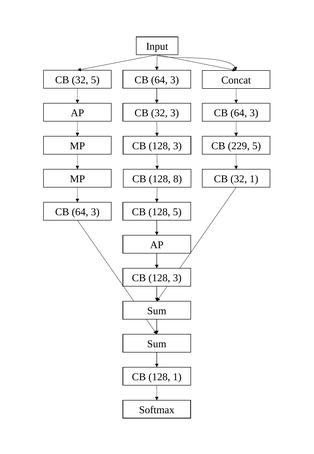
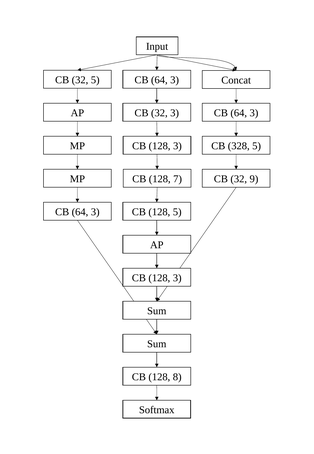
229: 229 -> 328
8: 8 -> 7
32 1: 1 -> 9
128 1: 1 -> 8
